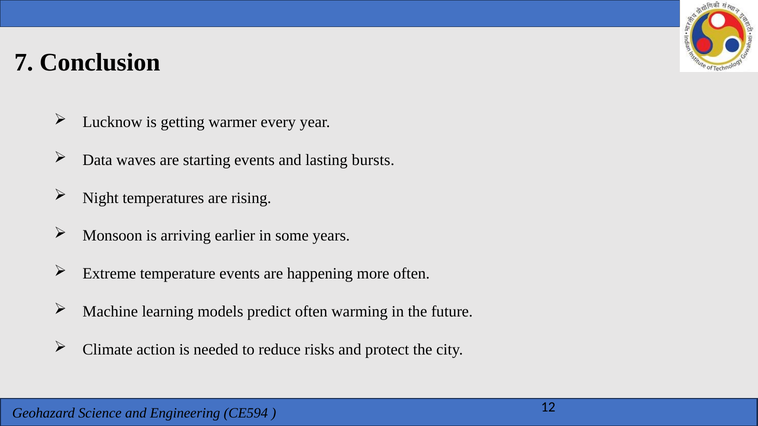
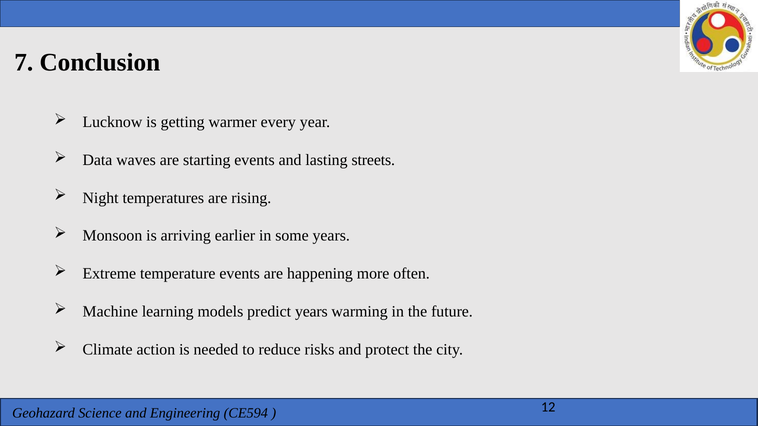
bursts: bursts -> streets
predict often: often -> years
